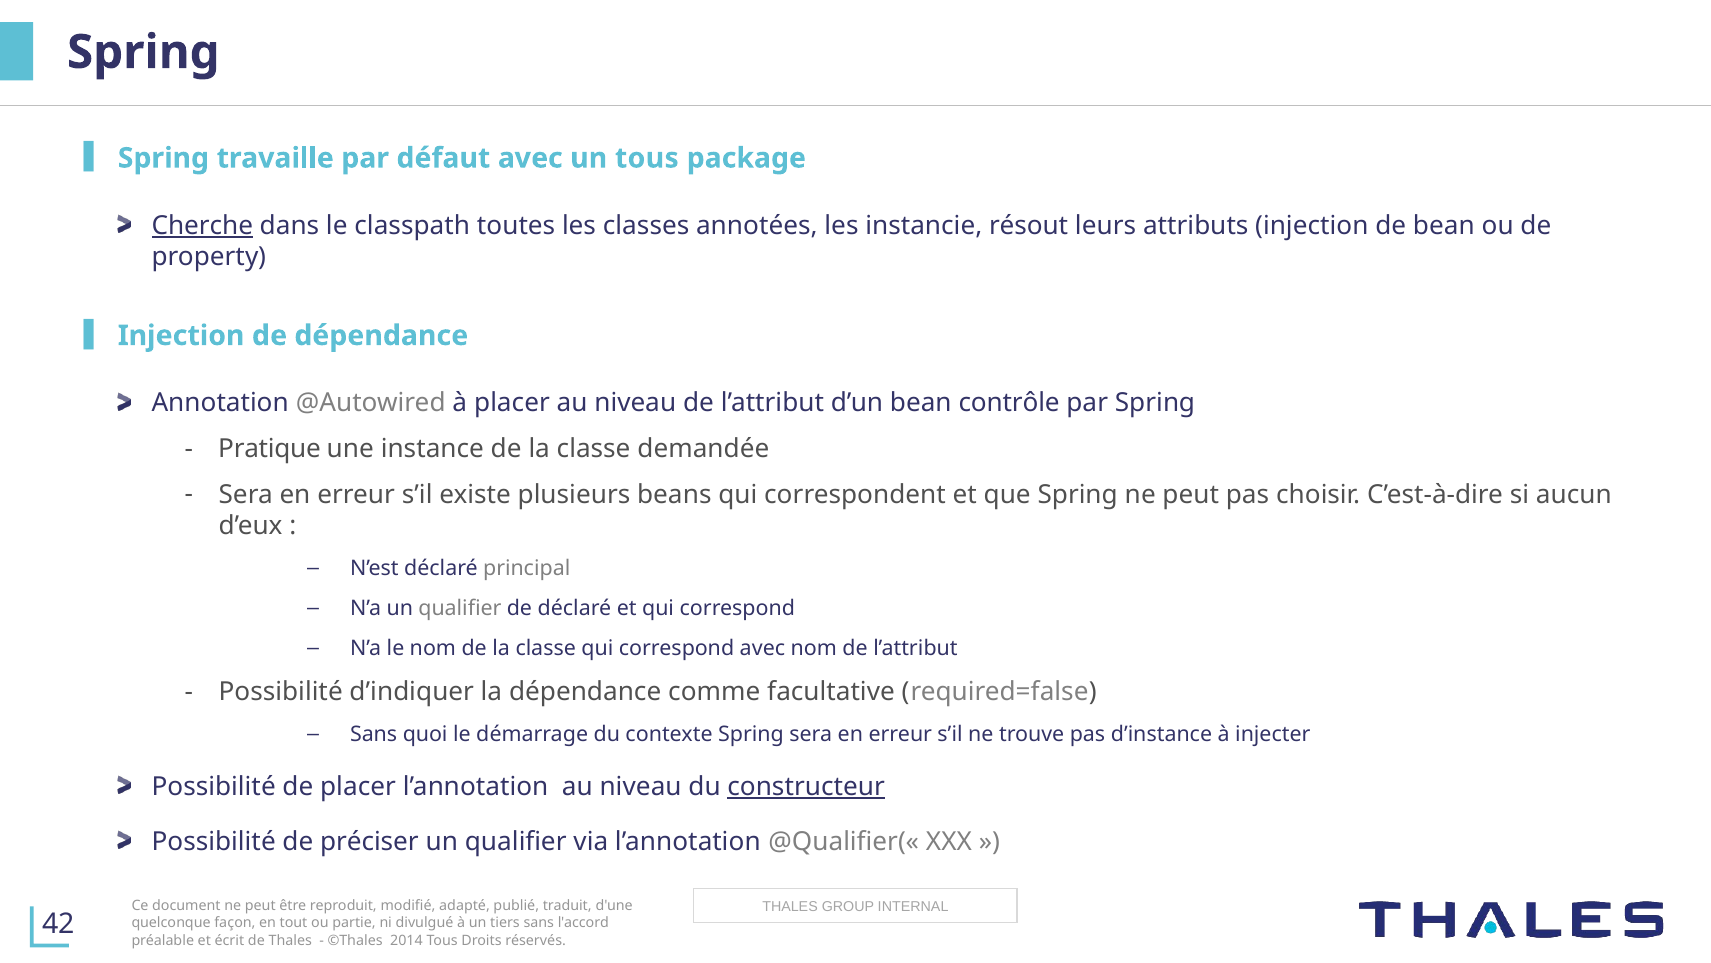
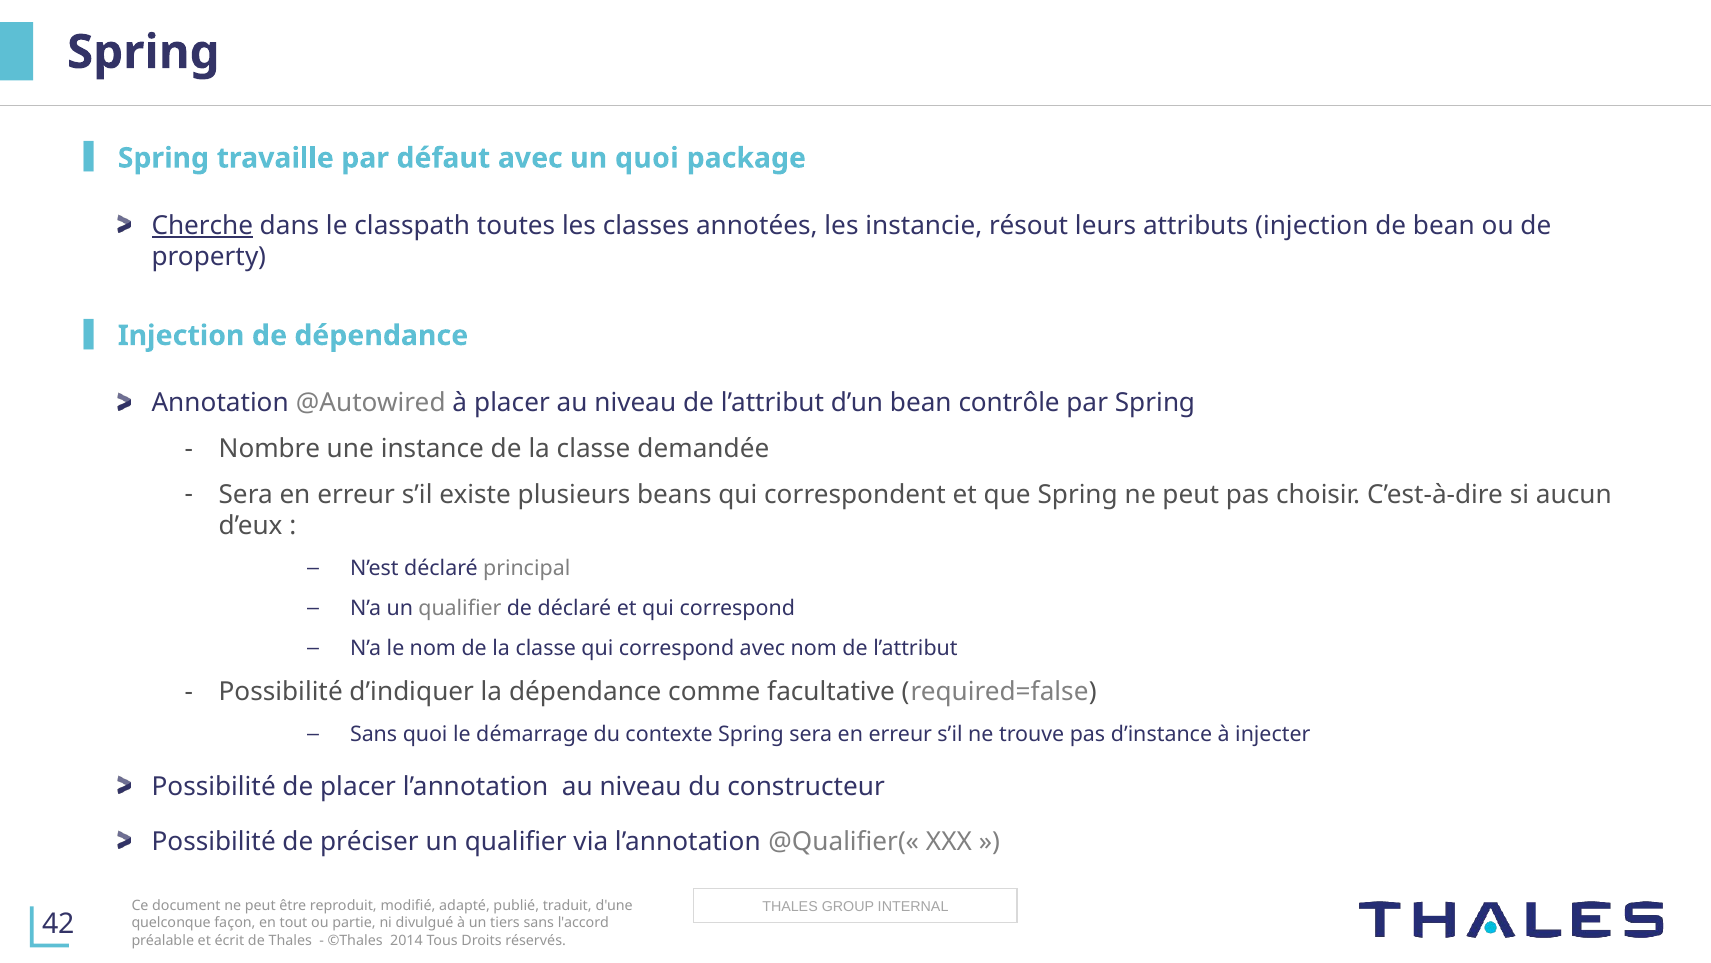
un tous: tous -> quoi
Pratique: Pratique -> Nombre
constructeur underline: present -> none
